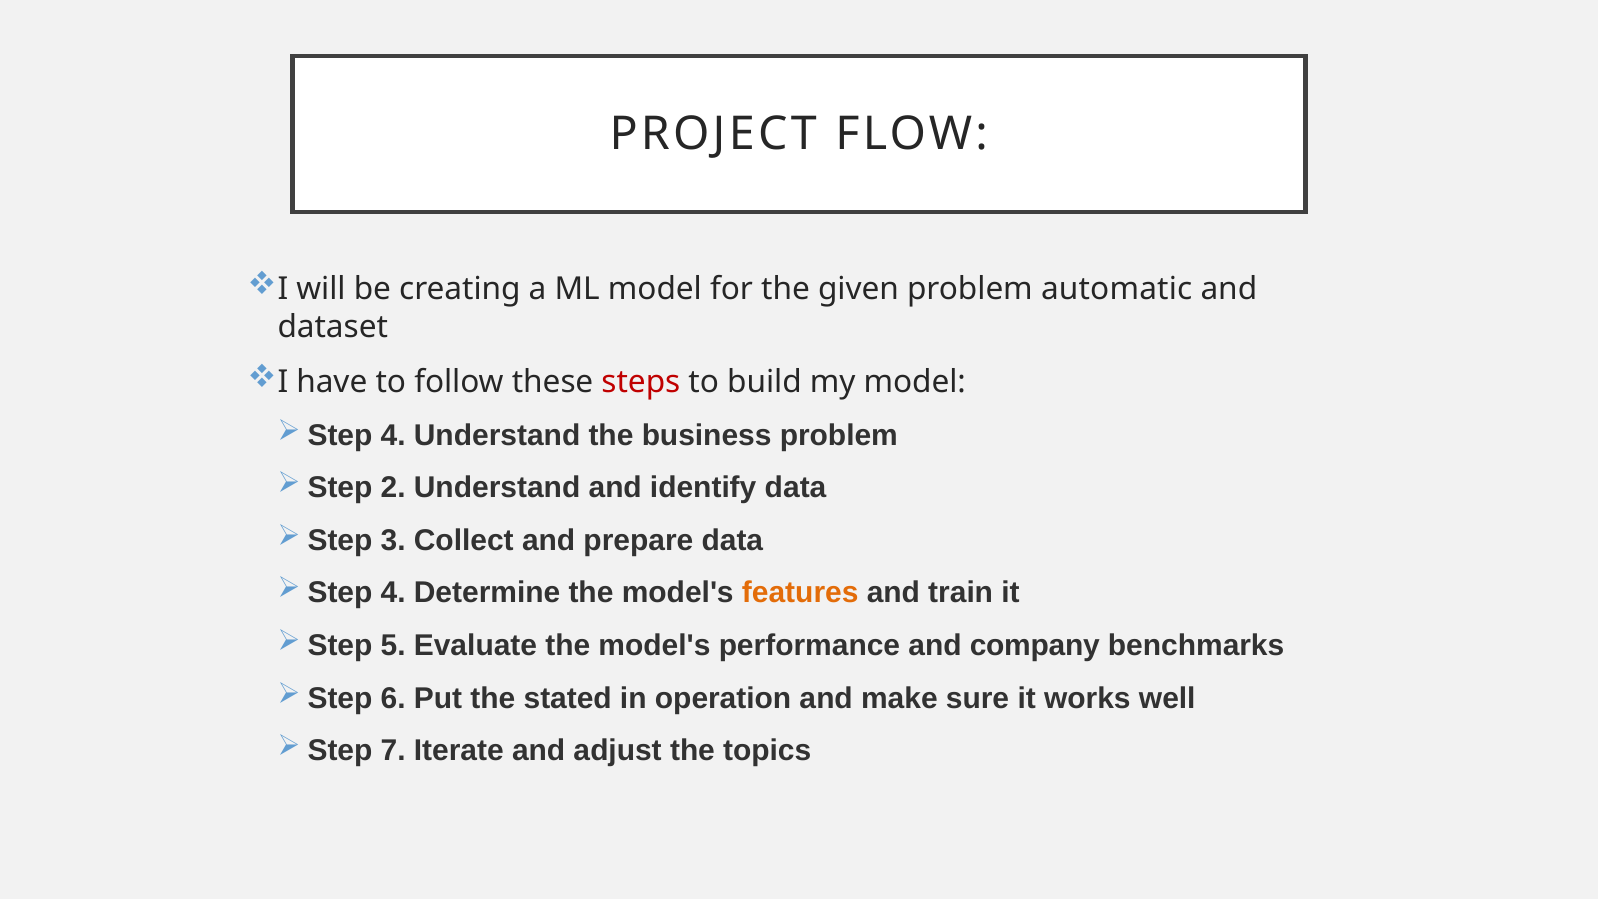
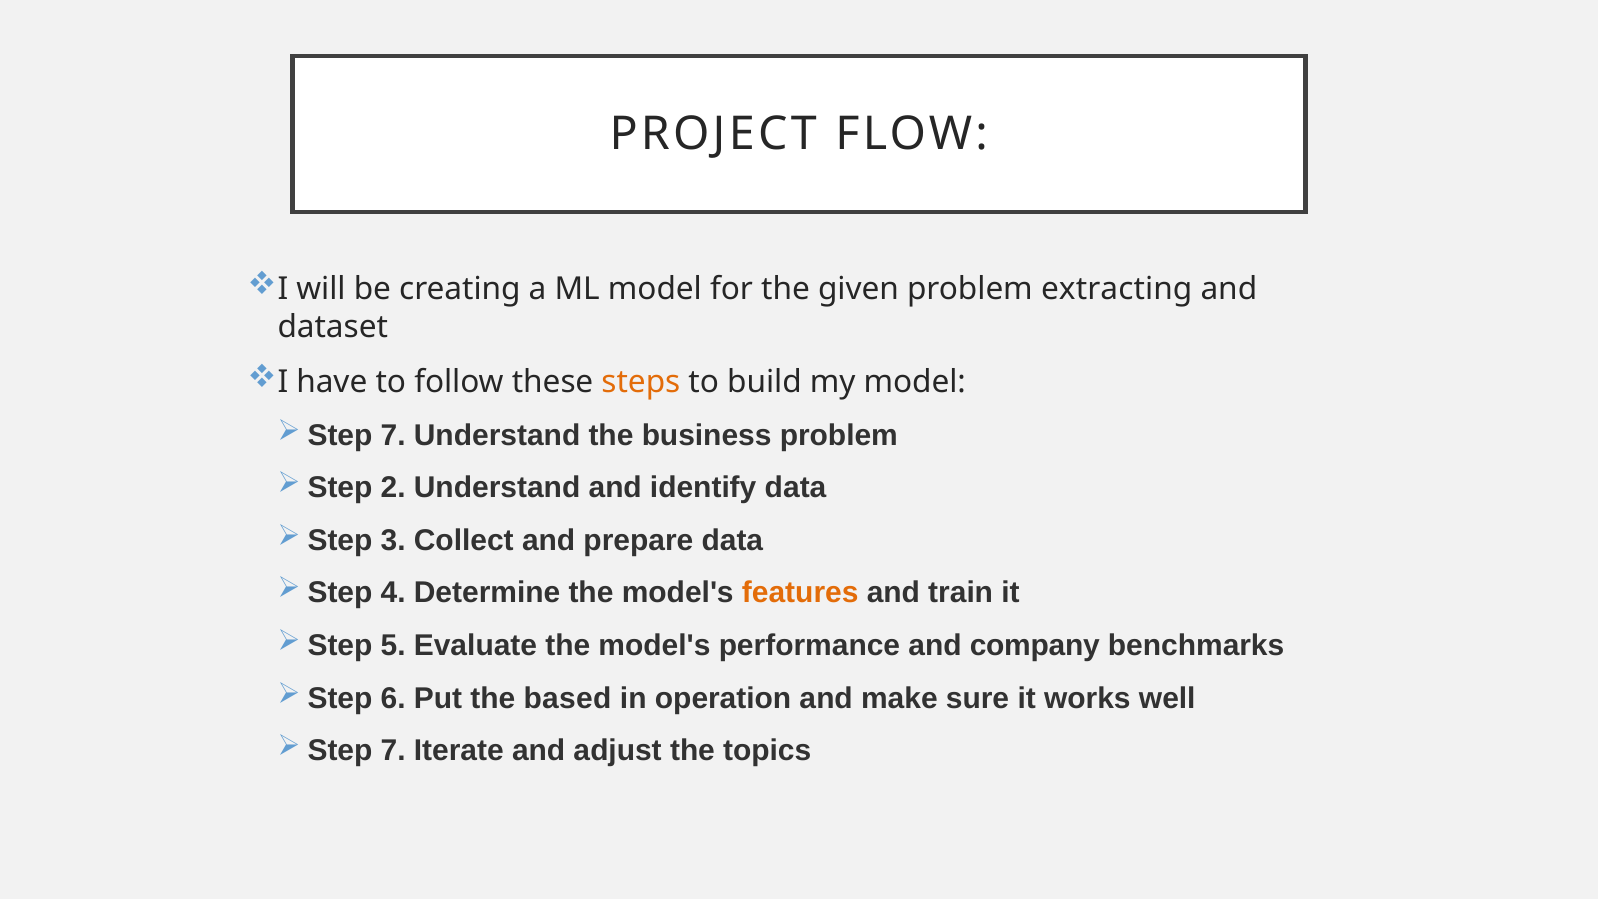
automatic: automatic -> extracting
steps colour: red -> orange
4 at (393, 435): 4 -> 7
stated: stated -> based
